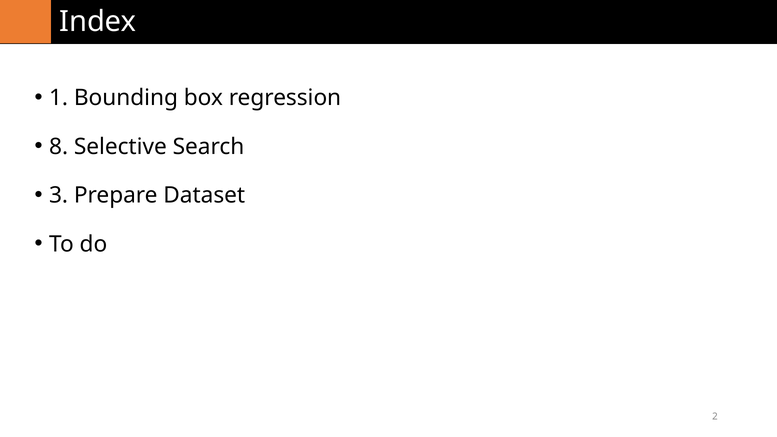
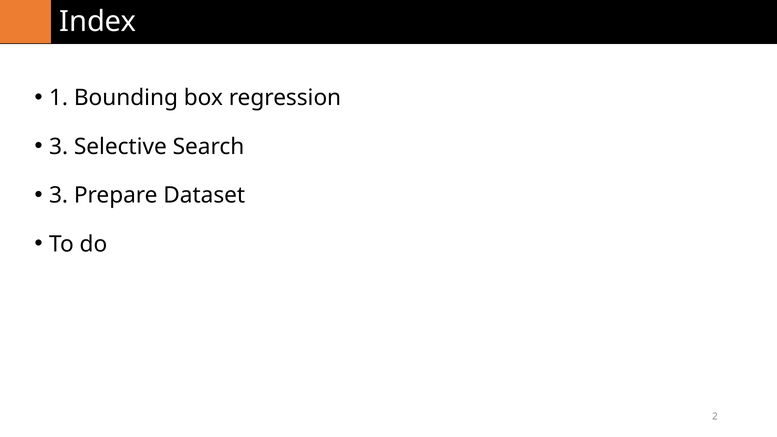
8 at (59, 147): 8 -> 3
